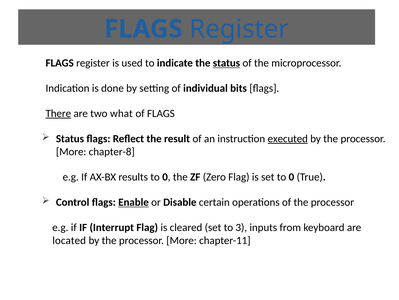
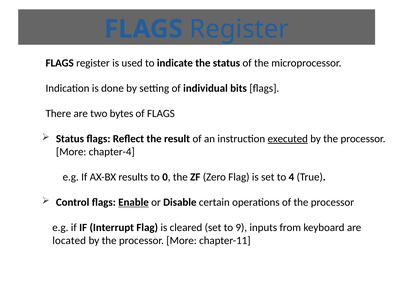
status at (226, 63) underline: present -> none
There underline: present -> none
what: what -> bytes
chapter-8: chapter-8 -> chapter-4
set to 0: 0 -> 4
3: 3 -> 9
